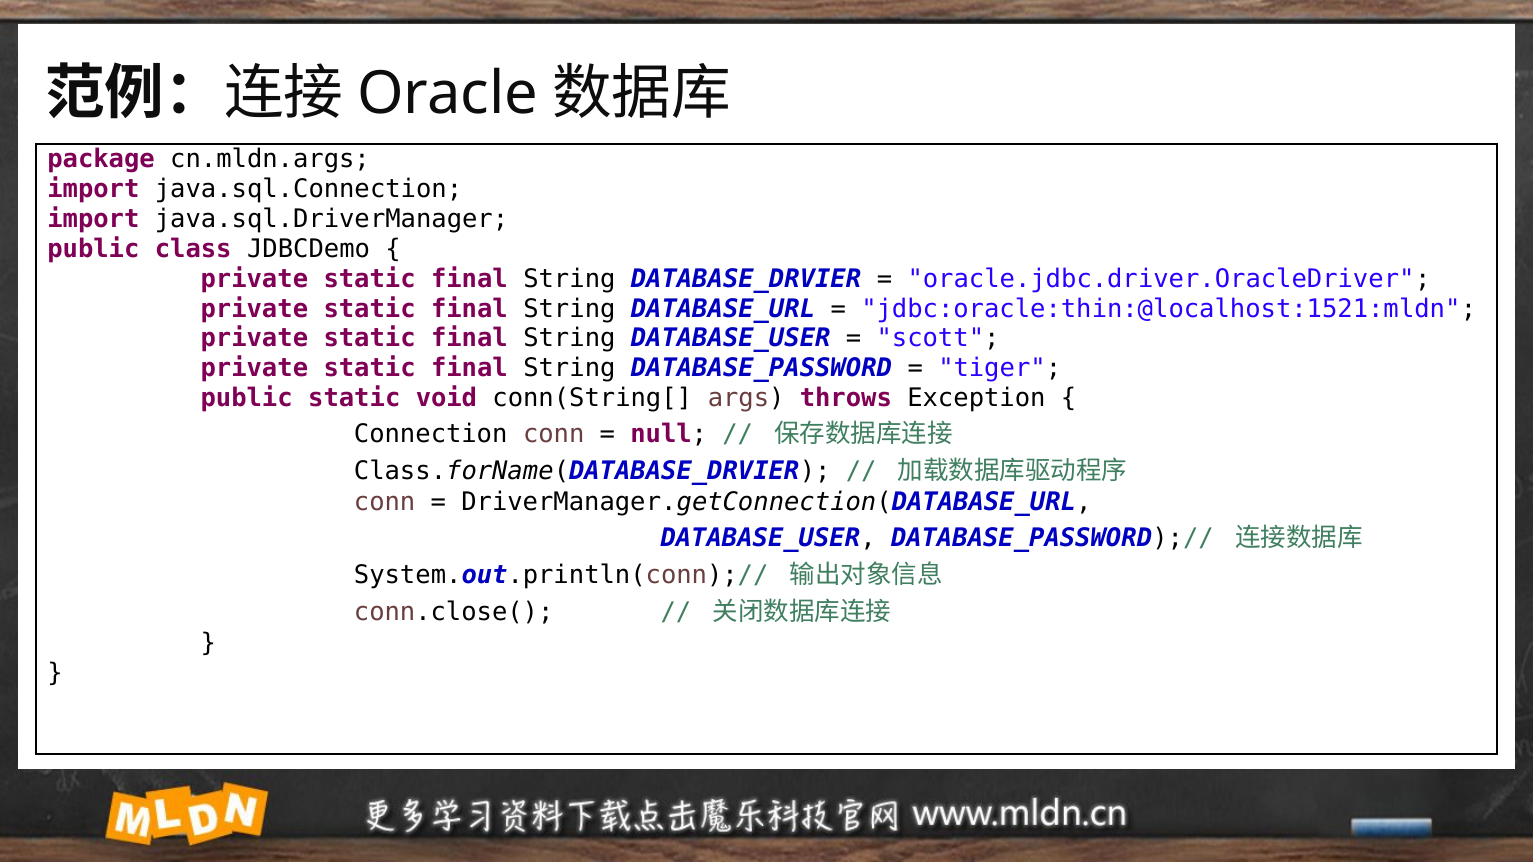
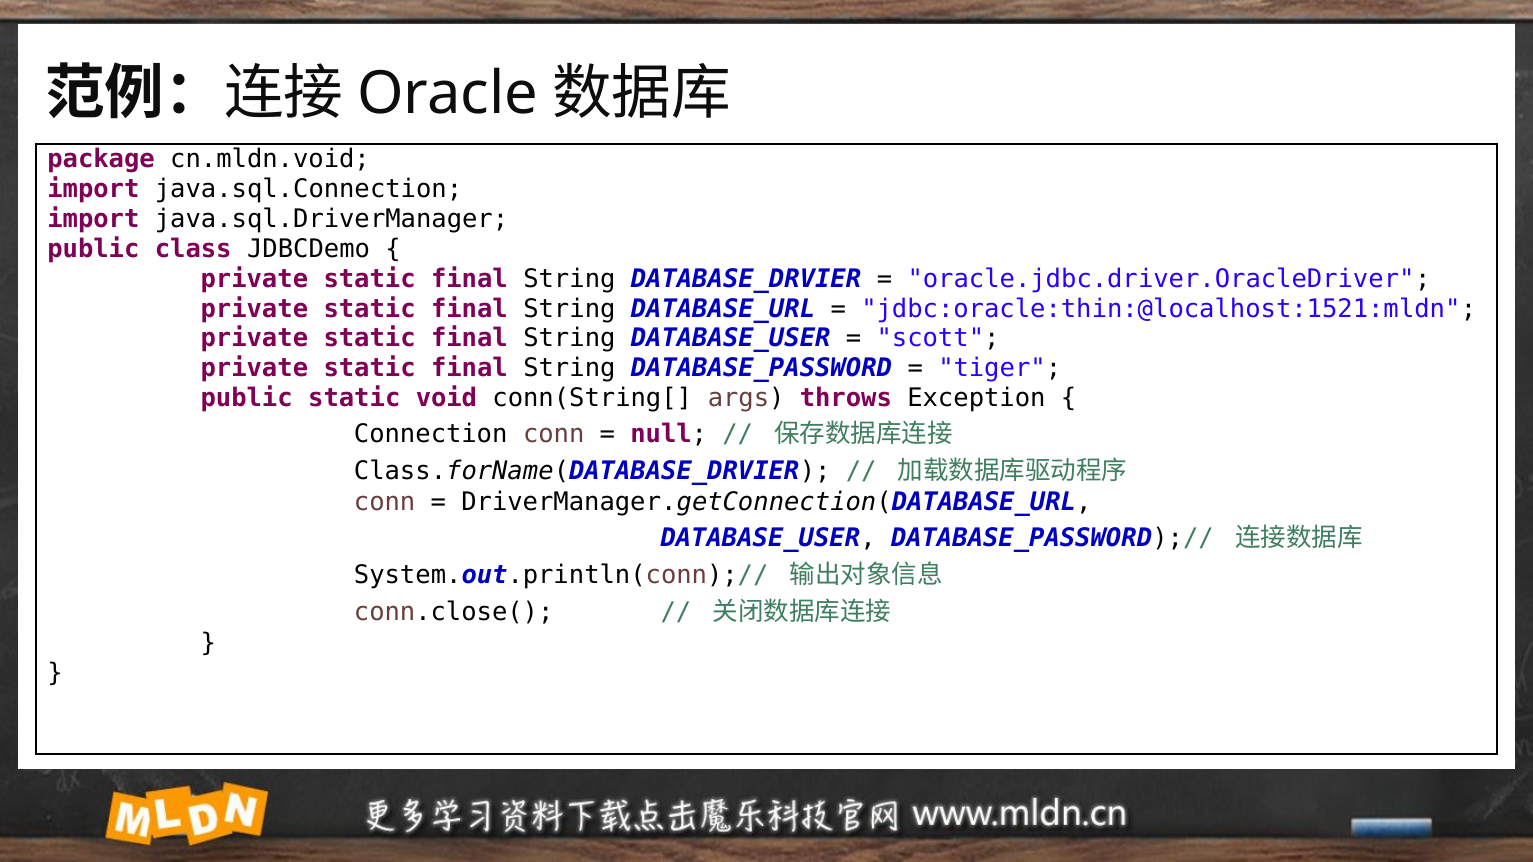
cn.mldn.args: cn.mldn.args -> cn.mldn.void
